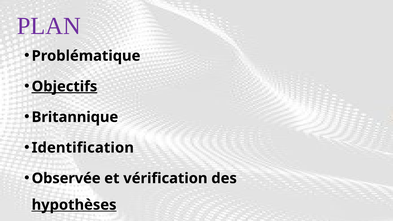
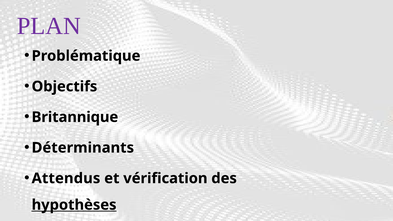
Objectifs underline: present -> none
Identification: Identification -> Déterminants
Observée: Observée -> Attendus
